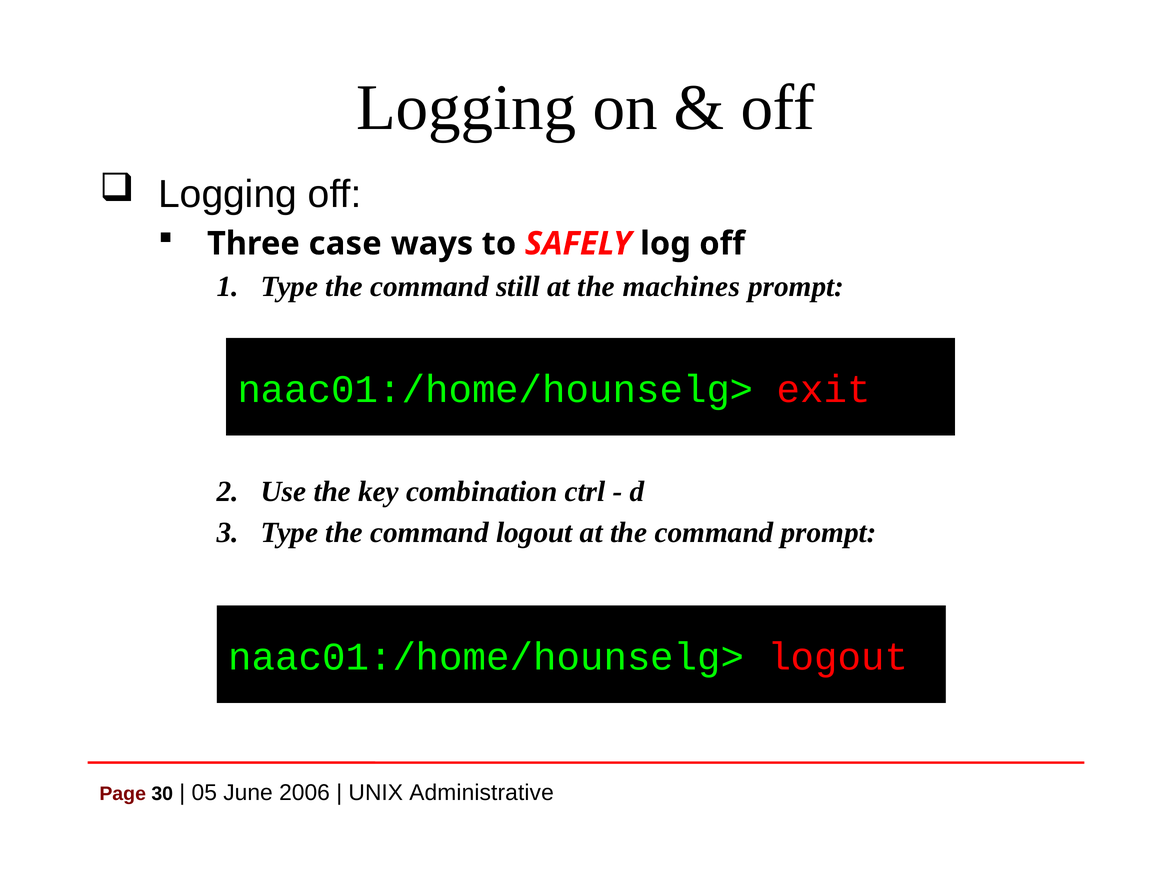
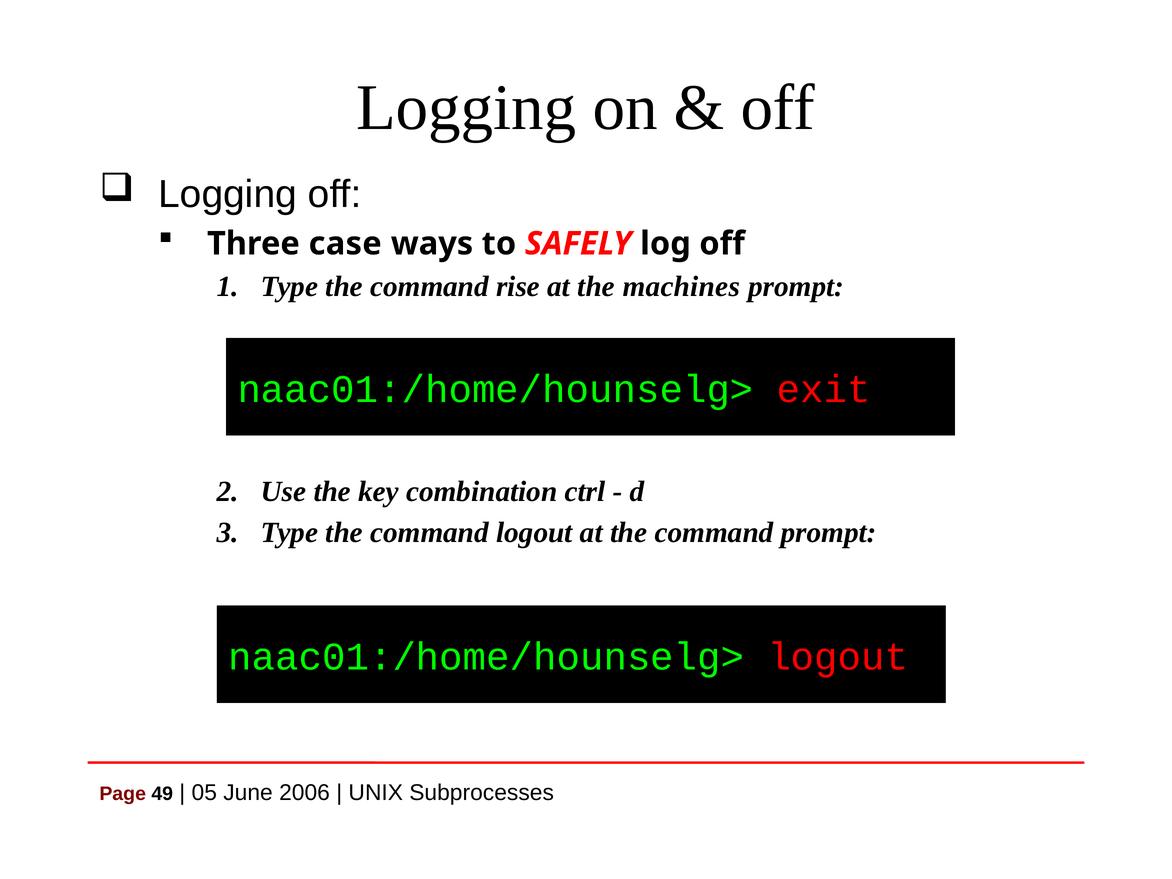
still: still -> rise
30: 30 -> 49
Administrative: Administrative -> Subprocesses
